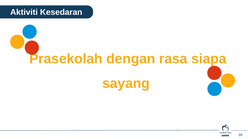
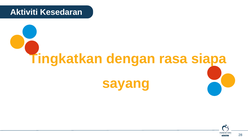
Prasekolah: Prasekolah -> Tingkatkan
